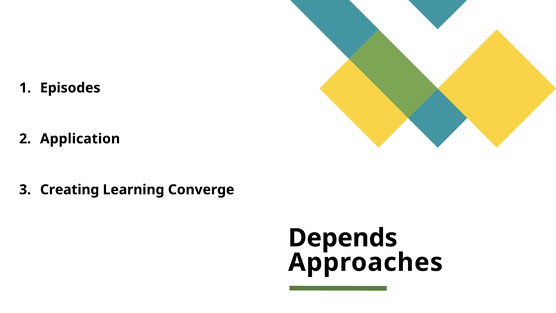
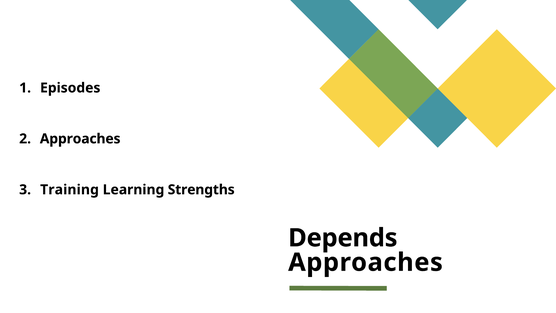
Application at (80, 139): Application -> Approaches
Creating: Creating -> Training
Converge: Converge -> Strengths
